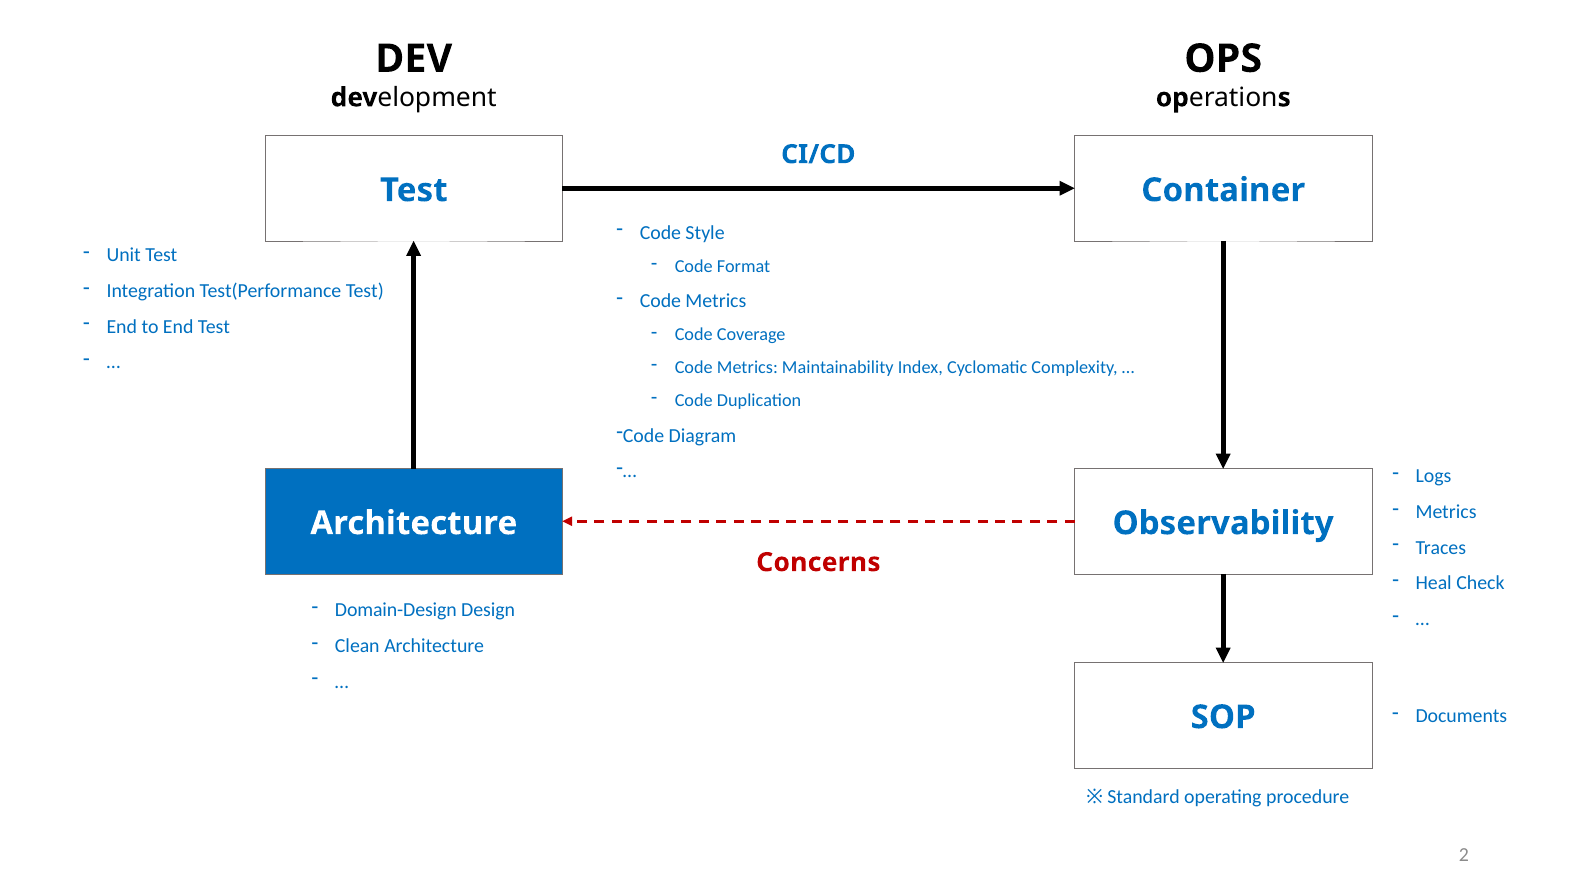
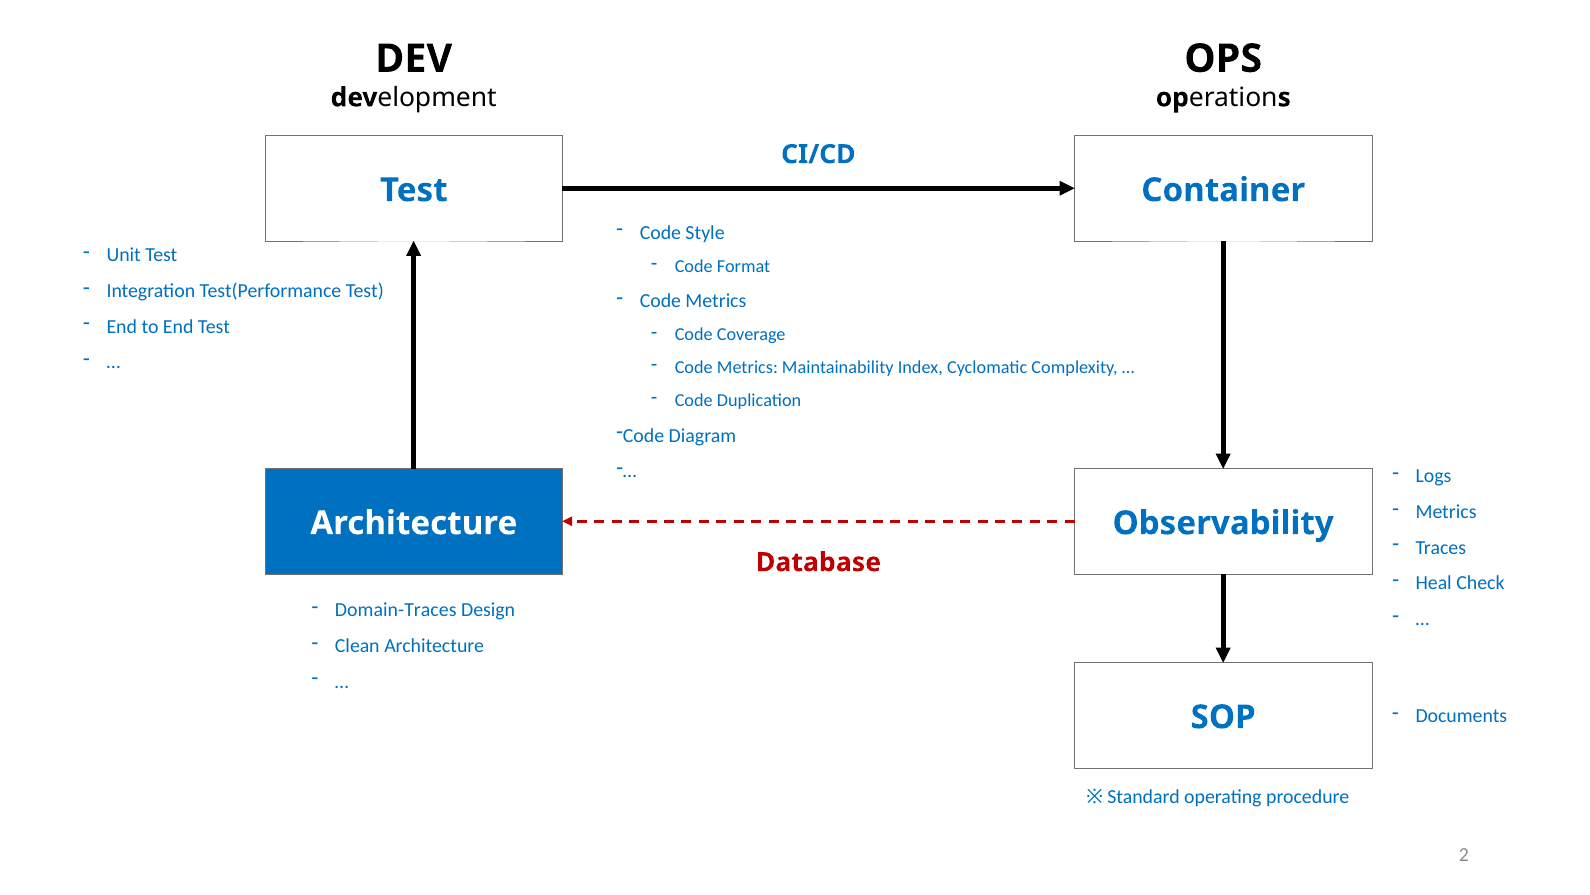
Concerns: Concerns -> Database
Domain-Design: Domain-Design -> Domain-Traces
